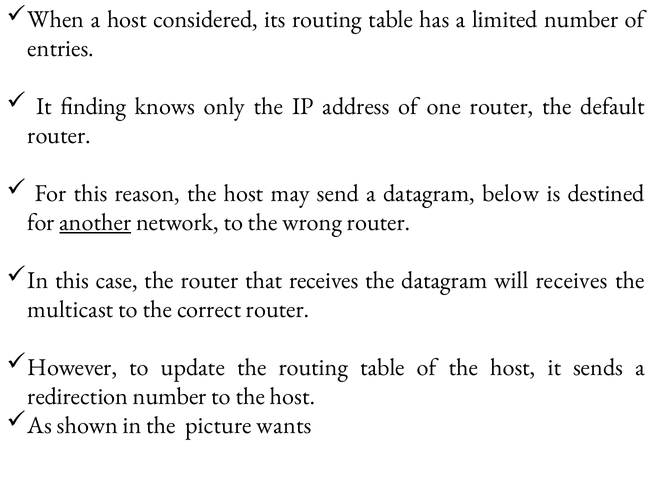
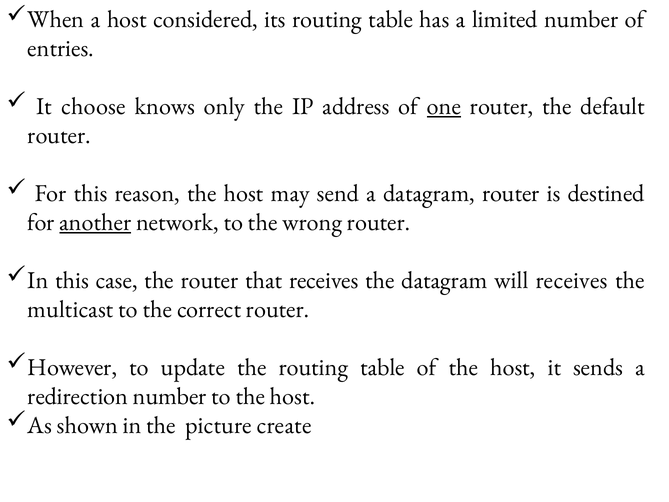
ﬁnding: ﬁnding -> choose
one underline: none -> present
datagram below: below -> router
wants: wants -> create
